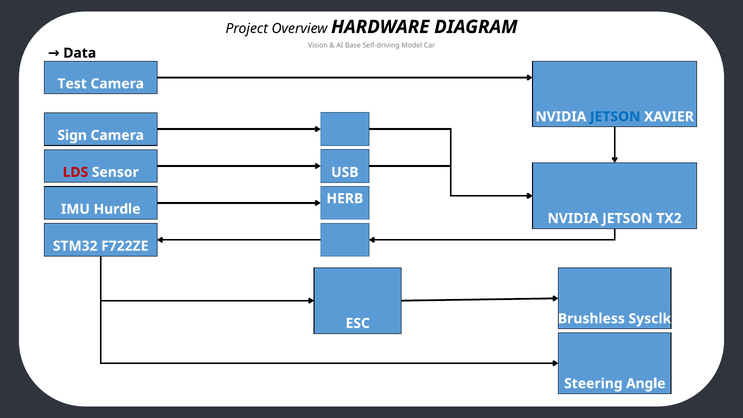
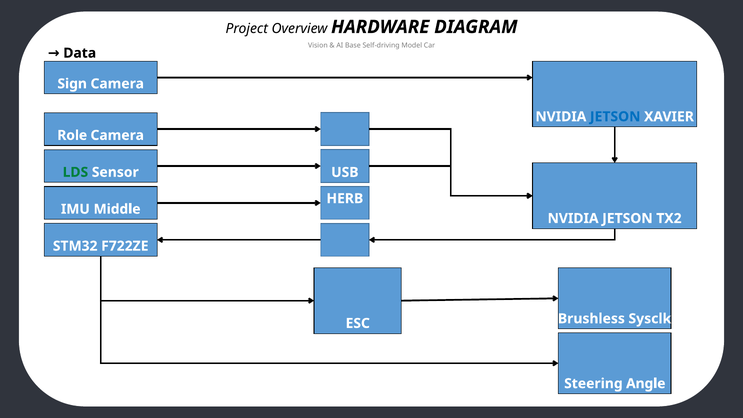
Test: Test -> Sign
Sign: Sign -> Role
LDS colour: red -> green
Hurdle: Hurdle -> Middle
